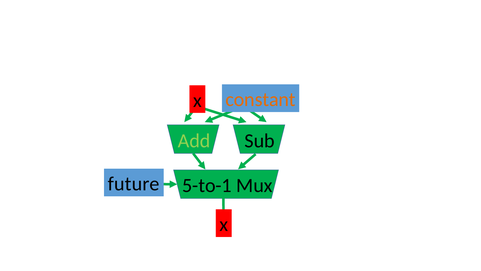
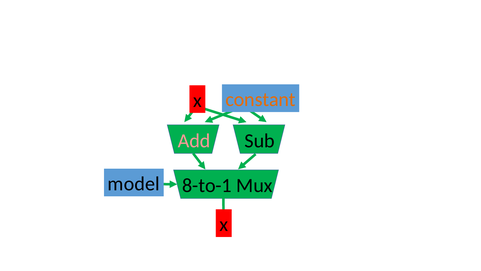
Add colour: light green -> pink
future: future -> model
5-to-1: 5-to-1 -> 8-to-1
